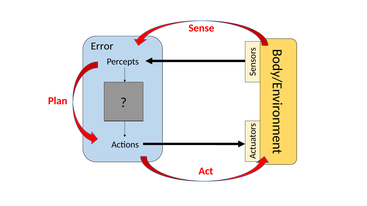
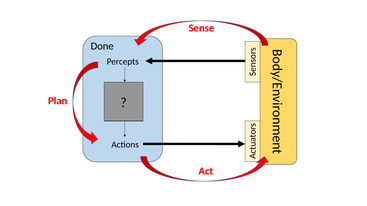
Error: Error -> Done
